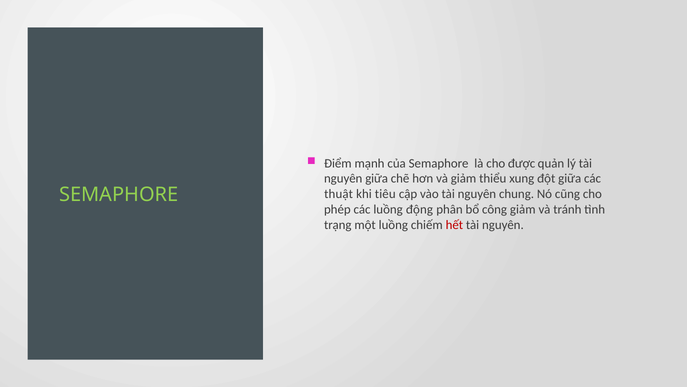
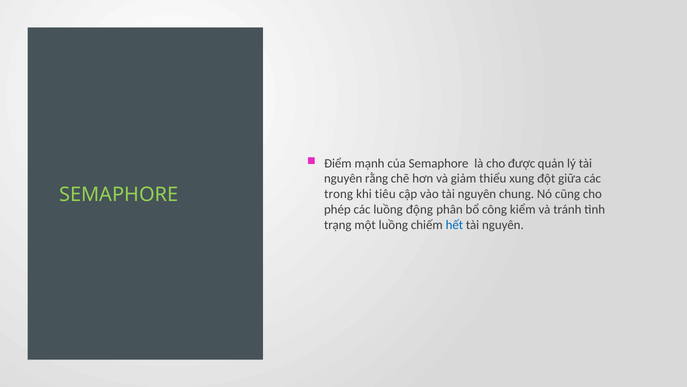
nguyên giữa: giữa -> rằng
thuật: thuật -> trong
công giảm: giảm -> kiểm
hết colour: red -> blue
